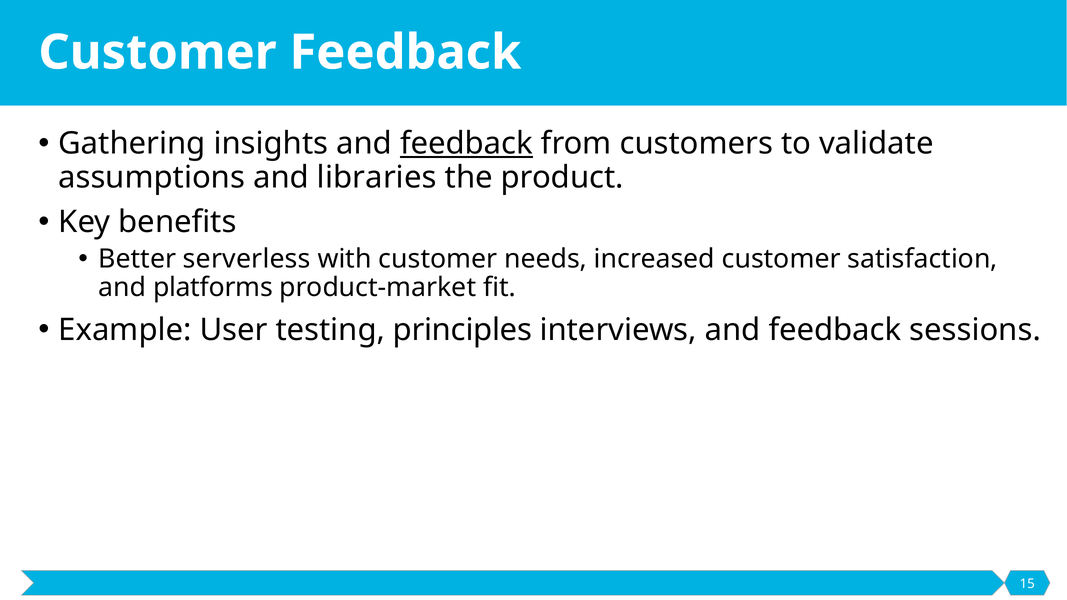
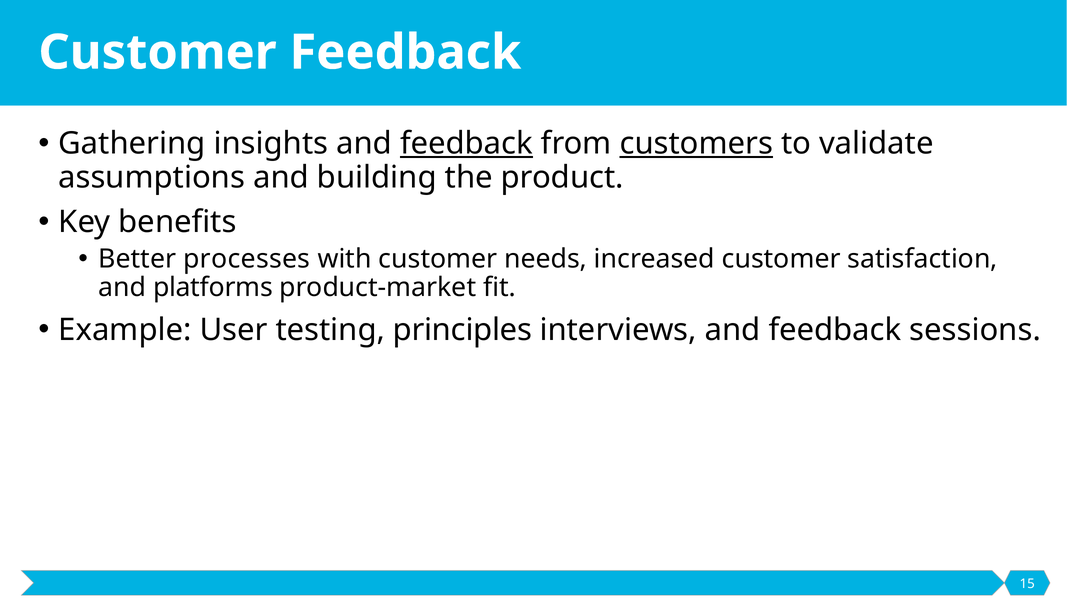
customers underline: none -> present
libraries: libraries -> building
serverless: serverless -> processes
